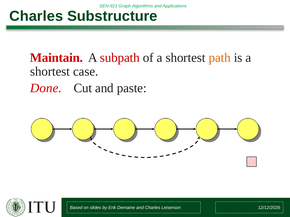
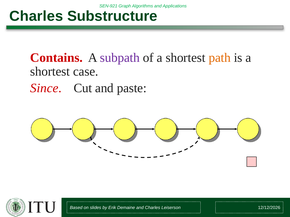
Maintain: Maintain -> Contains
subpath colour: red -> purple
Done: Done -> Since
